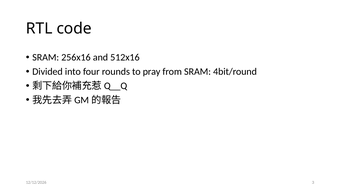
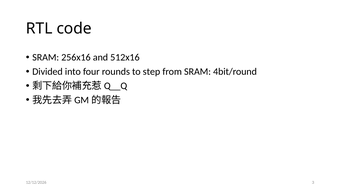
pray: pray -> step
